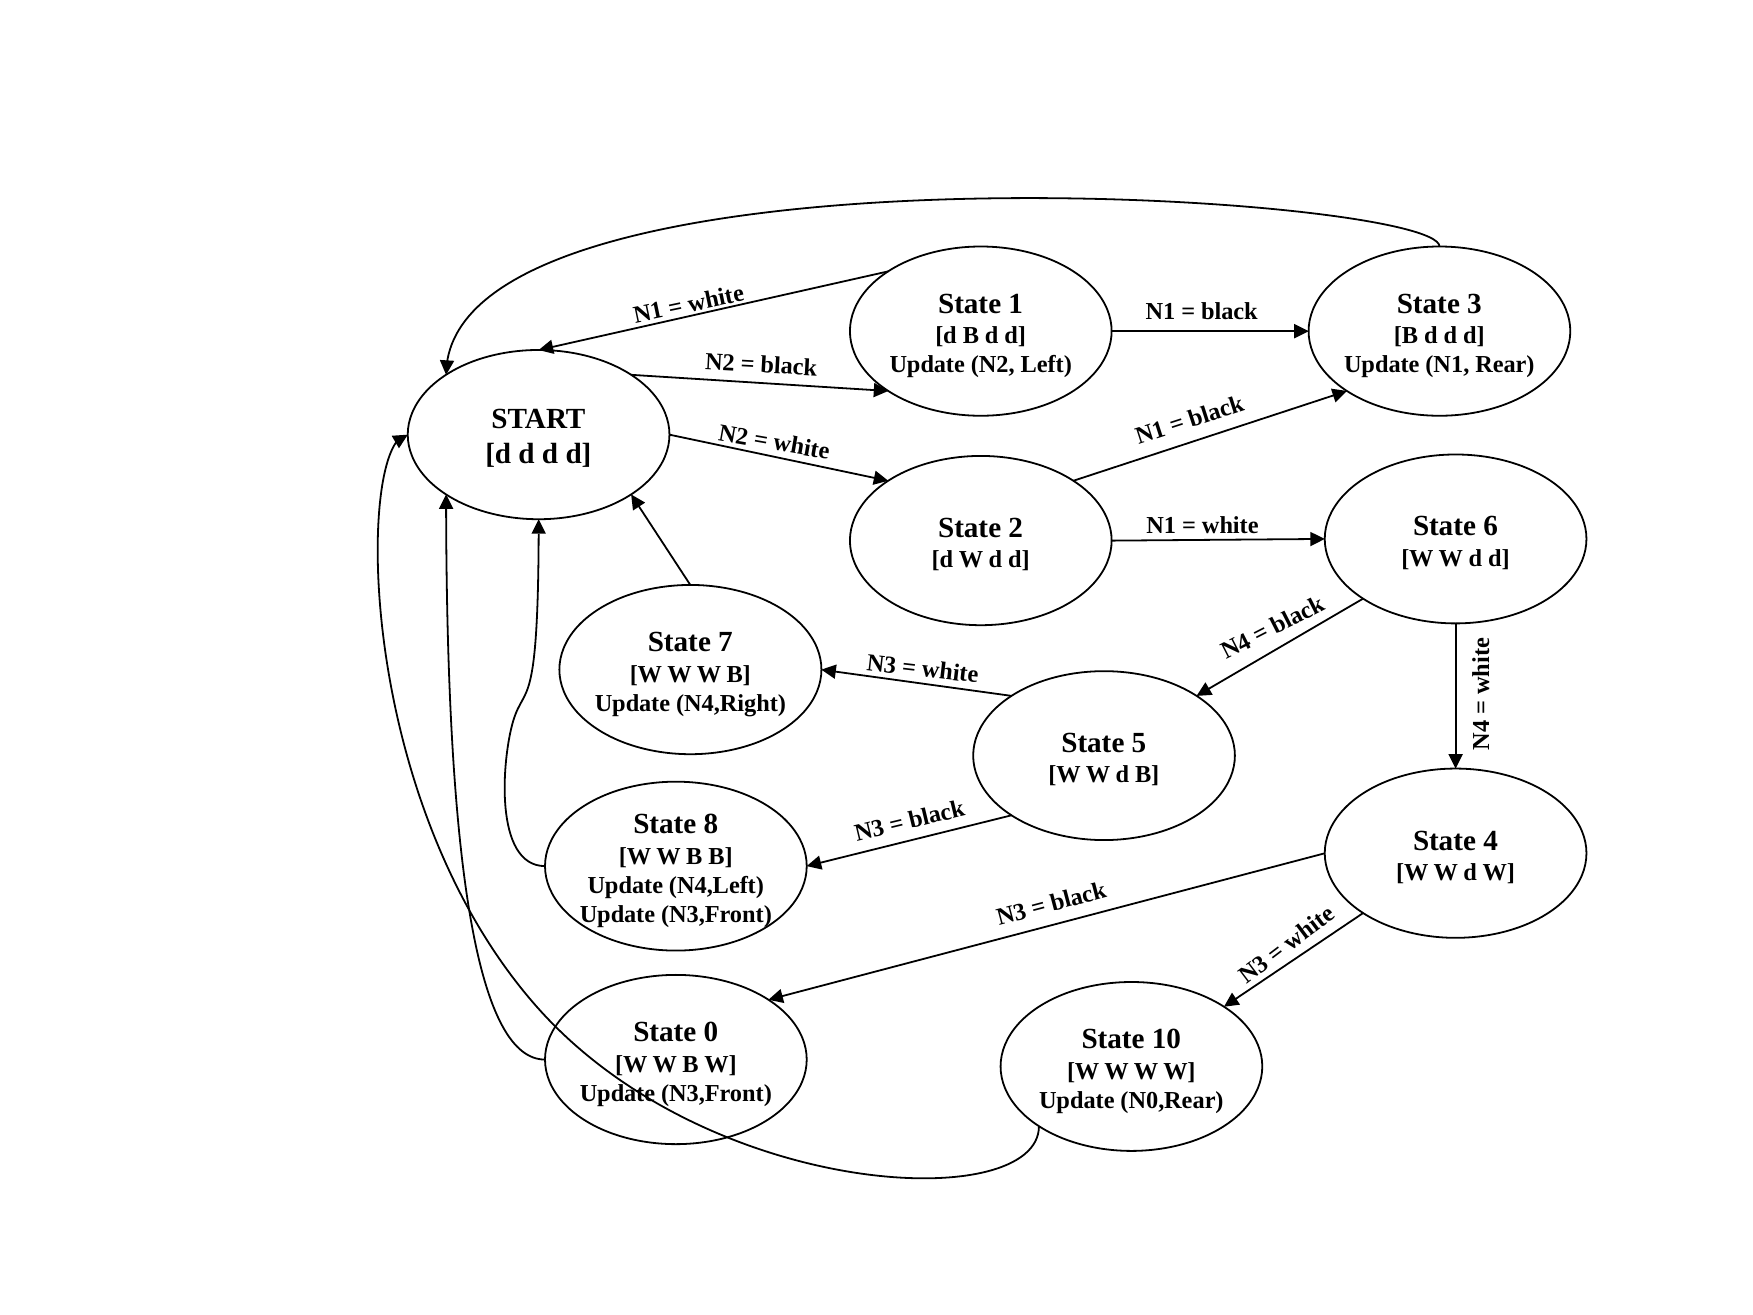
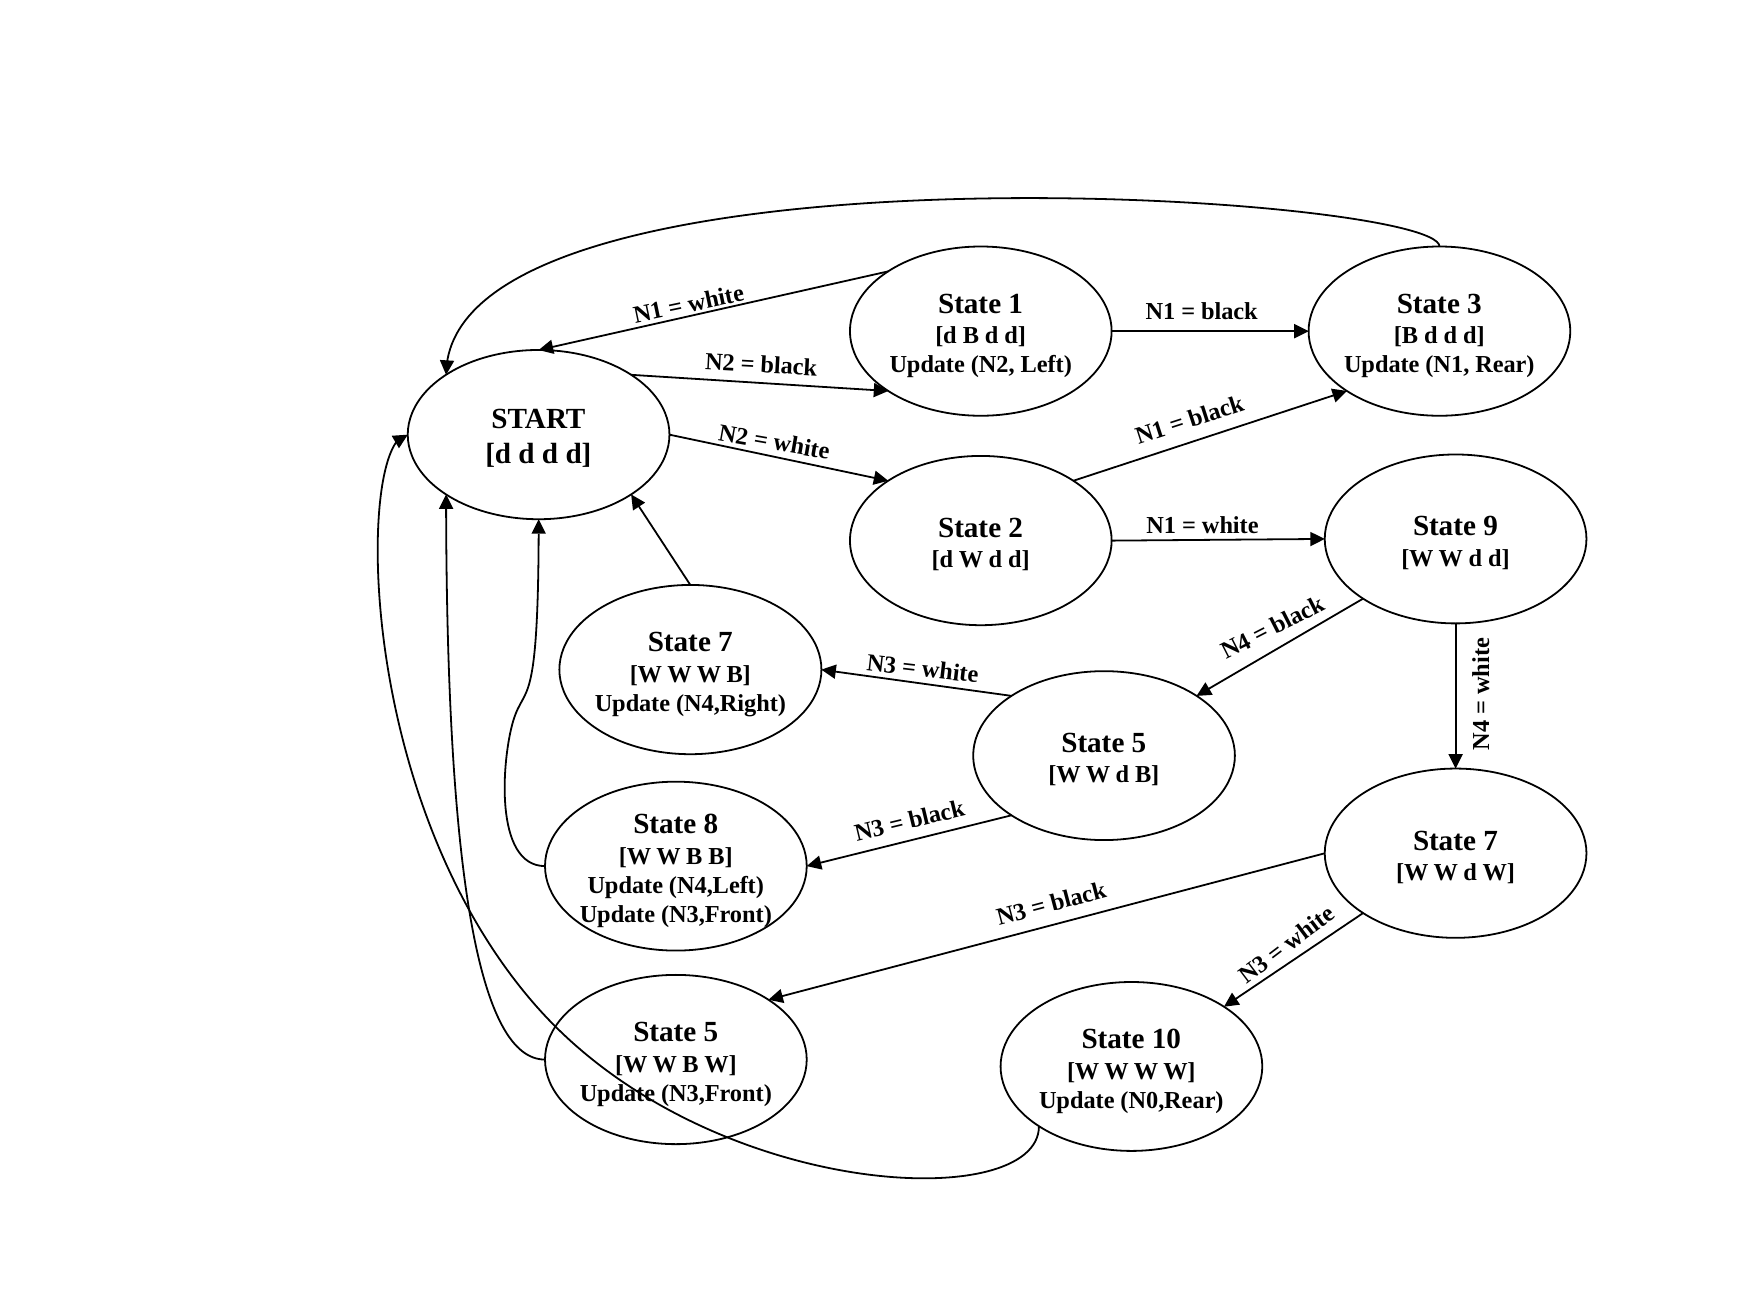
6: 6 -> 9
4 at (1491, 840): 4 -> 7
0 at (711, 1032): 0 -> 5
